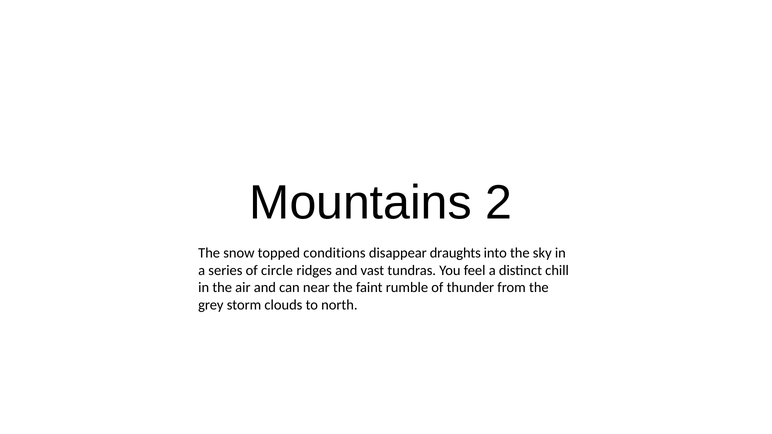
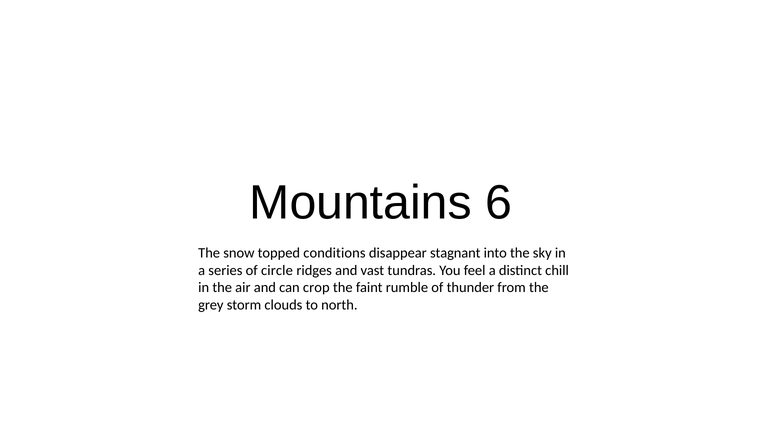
2: 2 -> 6
draughts: draughts -> stagnant
near: near -> crop
